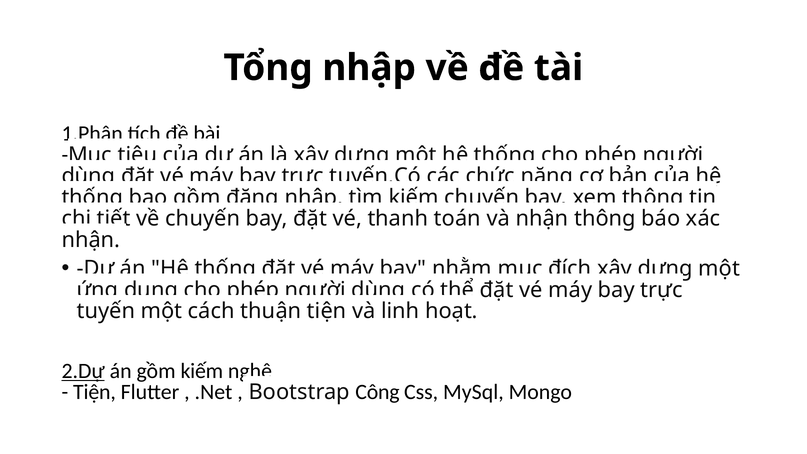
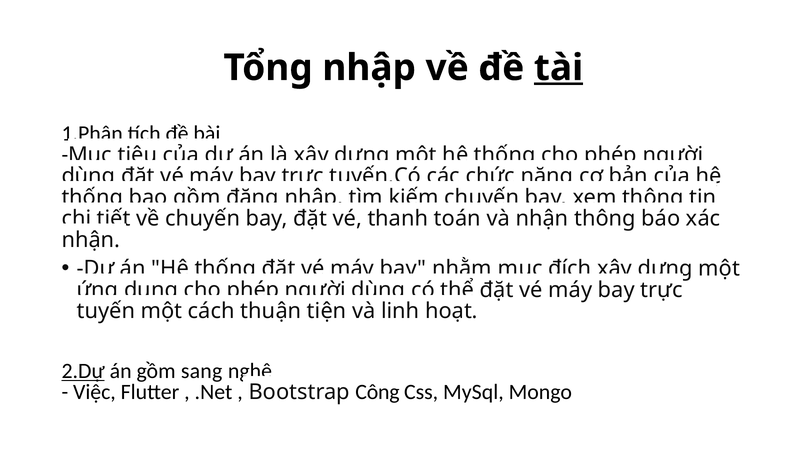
tài underline: none -> present
gồm kiếm: kiếm -> sang
Tiện at (94, 392): Tiện -> Việc
